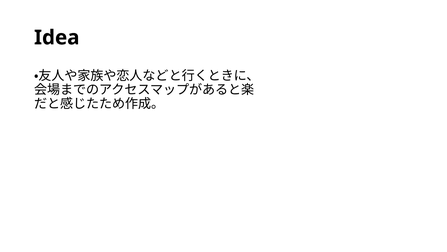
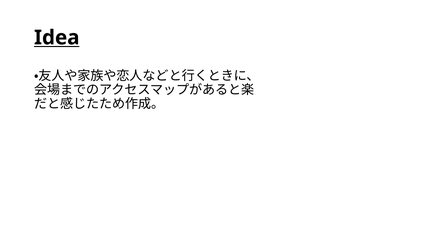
Idea underline: none -> present
